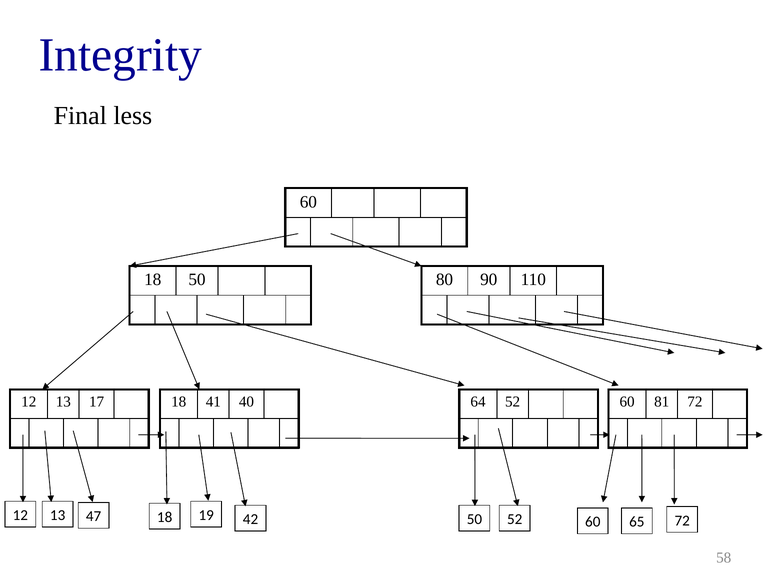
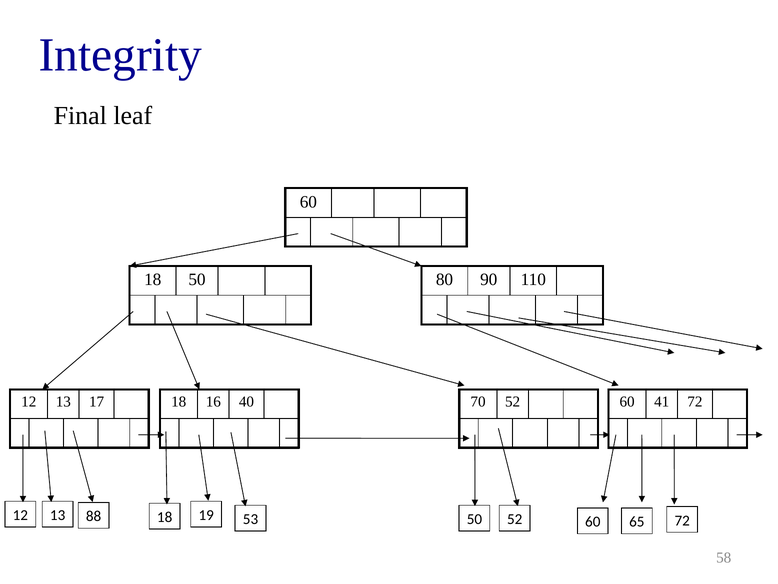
less: less -> leaf
41: 41 -> 16
64: 64 -> 70
81: 81 -> 41
47: 47 -> 88
42: 42 -> 53
